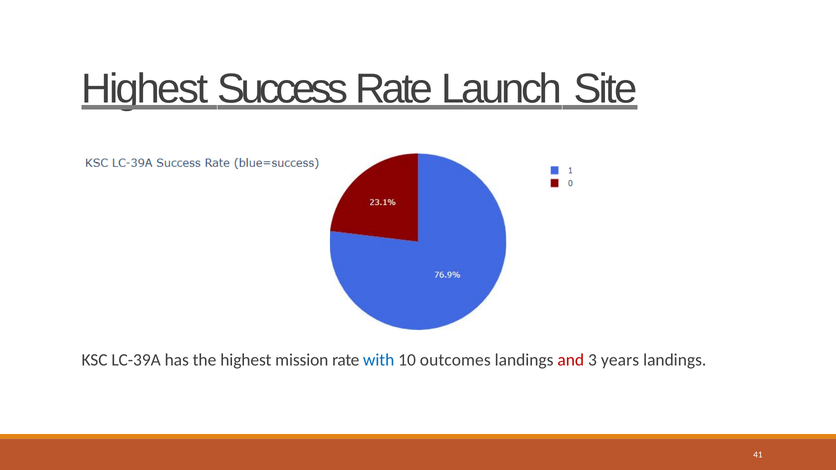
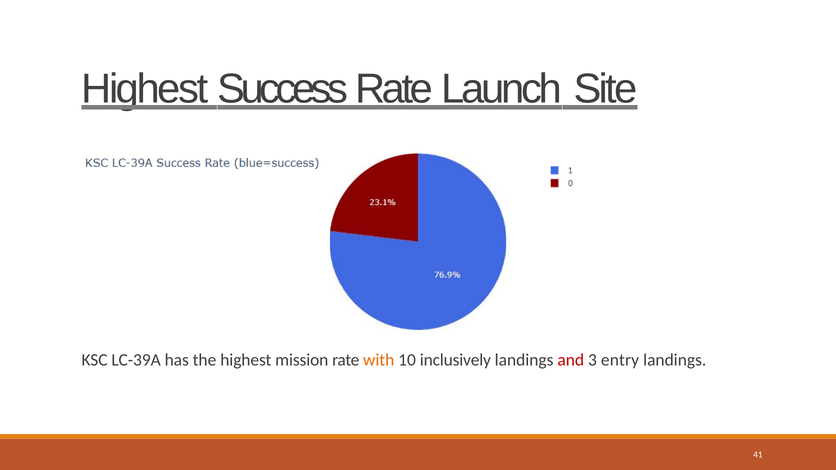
with colour: blue -> orange
outcomes: outcomes -> inclusively
years: years -> entry
